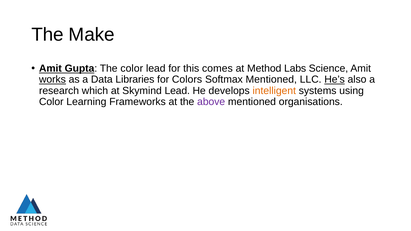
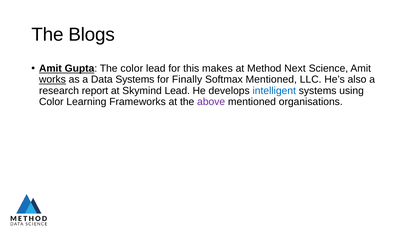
Make: Make -> Blogs
comes: comes -> makes
Labs: Labs -> Next
Data Libraries: Libraries -> Systems
Colors: Colors -> Finally
He’s underline: present -> none
which: which -> report
intelligent colour: orange -> blue
